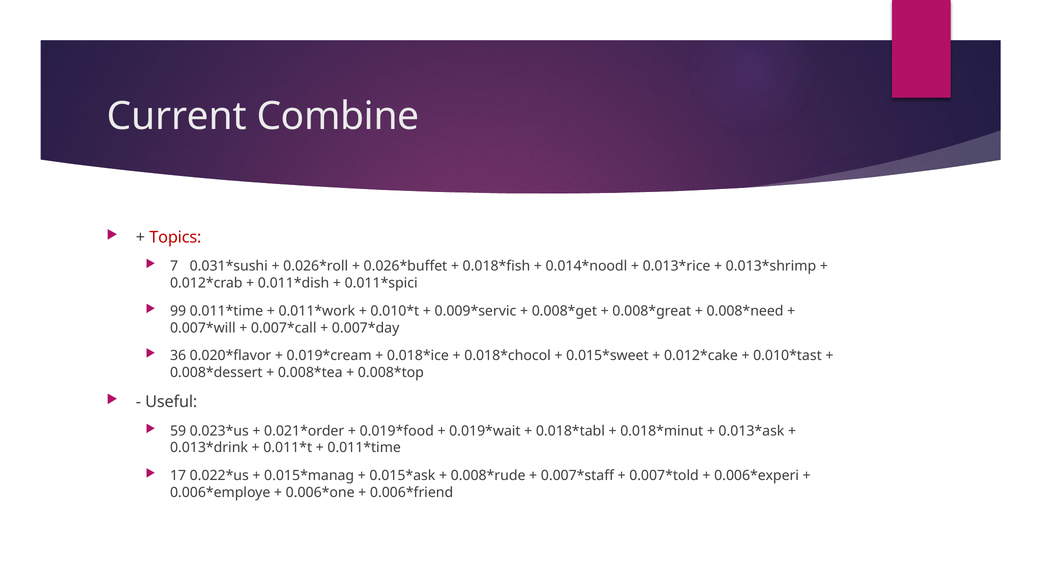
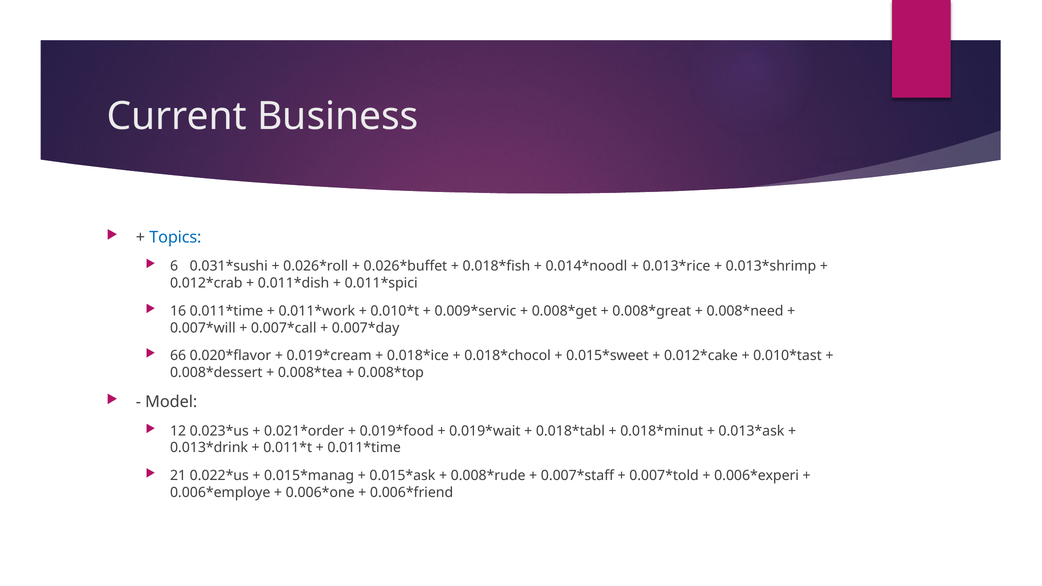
Combine: Combine -> Business
Topics colour: red -> blue
7: 7 -> 6
99: 99 -> 16
36: 36 -> 66
Useful: Useful -> Model
59: 59 -> 12
17: 17 -> 21
